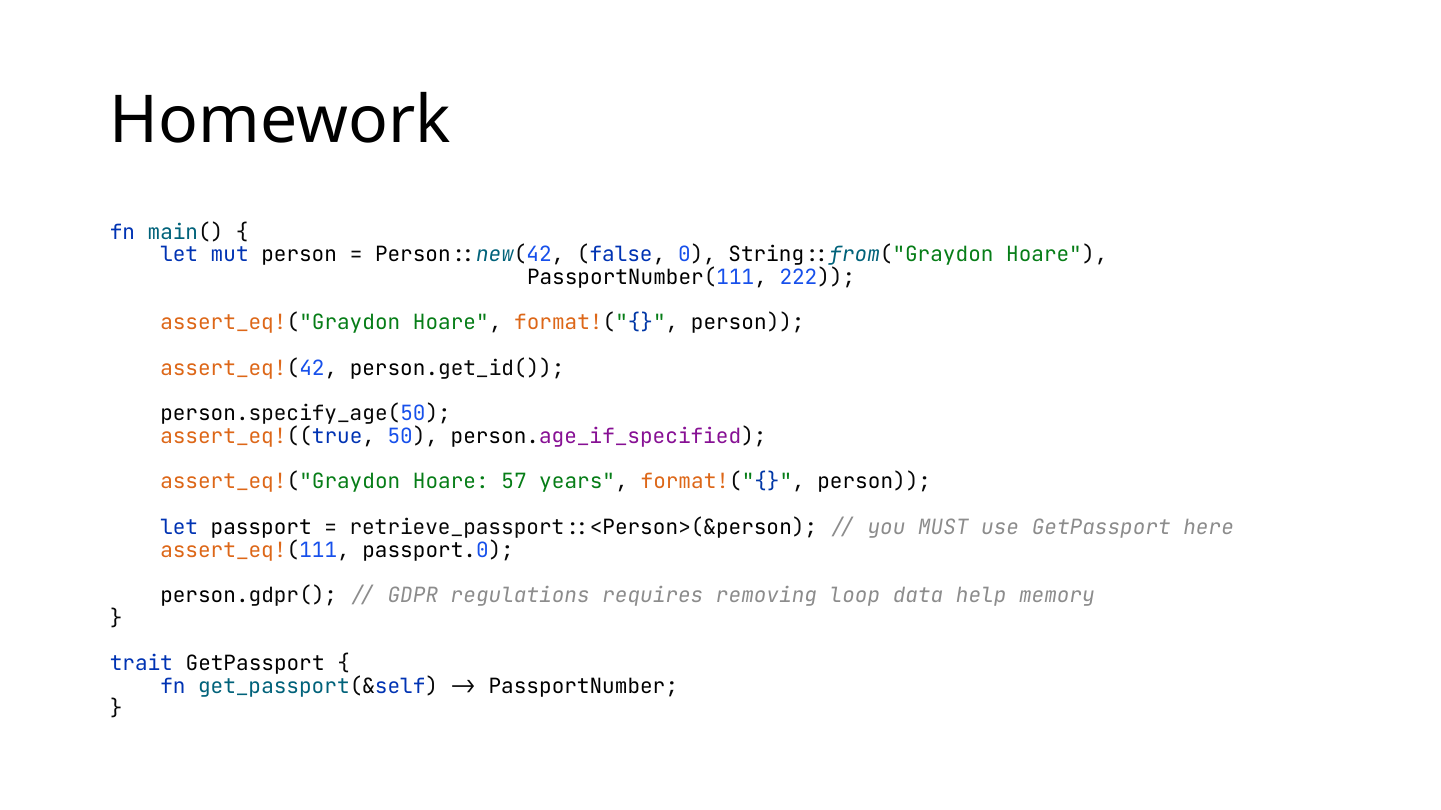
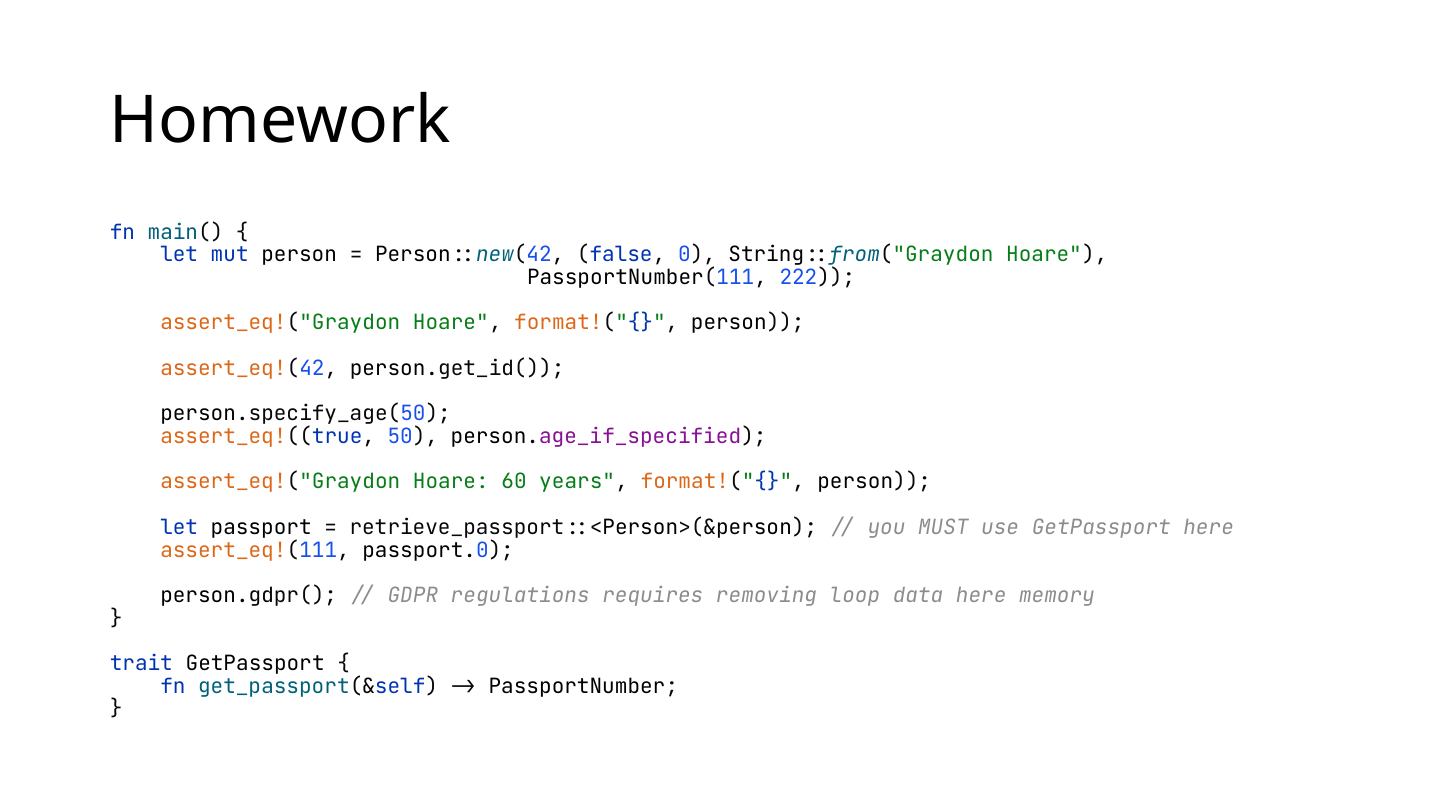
57: 57 -> 60
data help: help -> here
